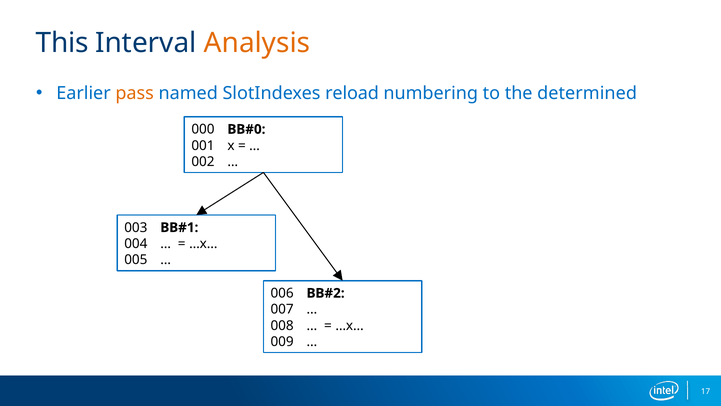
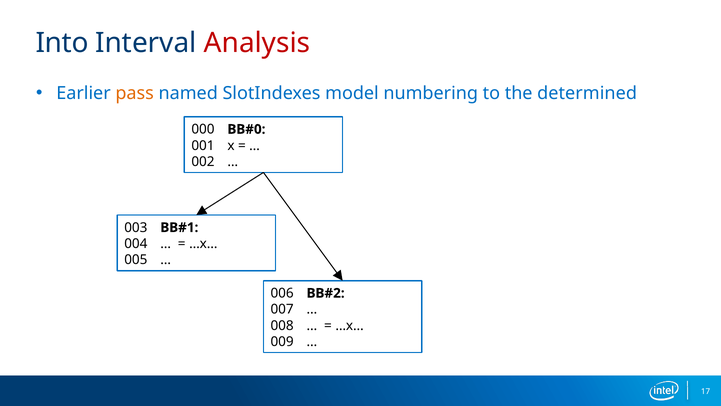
This: This -> Into
Analysis colour: orange -> red
reload: reload -> model
